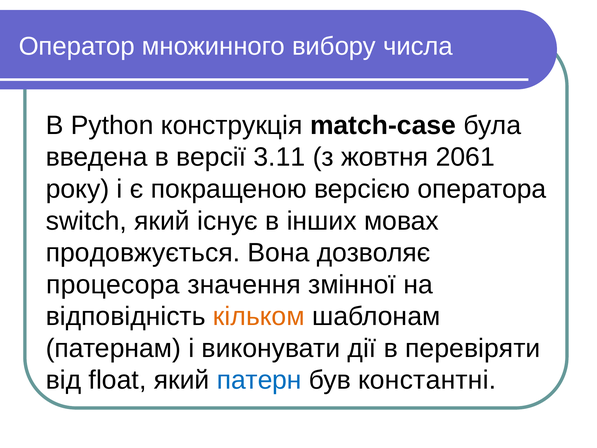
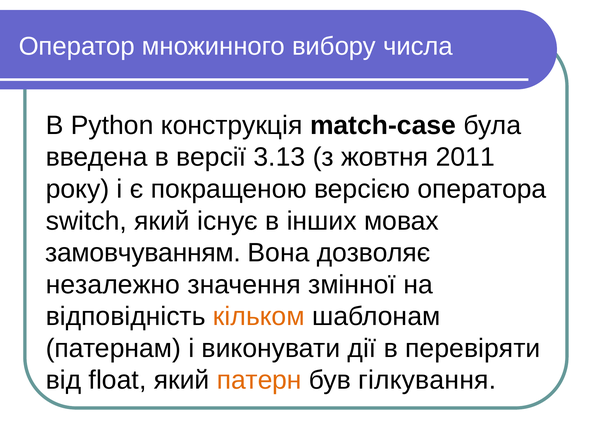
3.11: 3.11 -> 3.13
2061: 2061 -> 2011
продовжується: продовжується -> замовчуванням
процесора: процесора -> незалежно
патерн colour: blue -> orange
константнi: константнi -> гілкування
